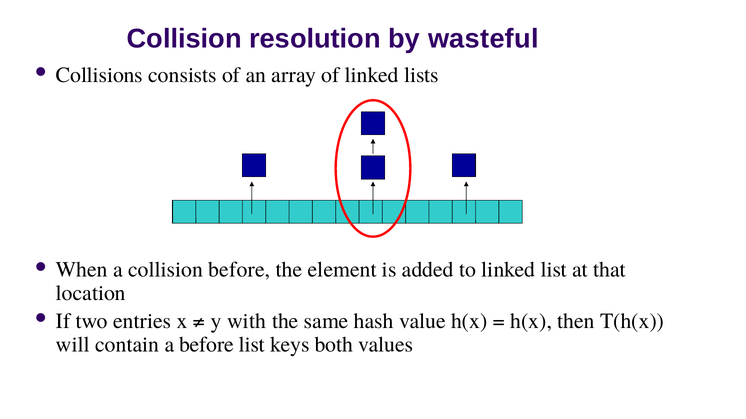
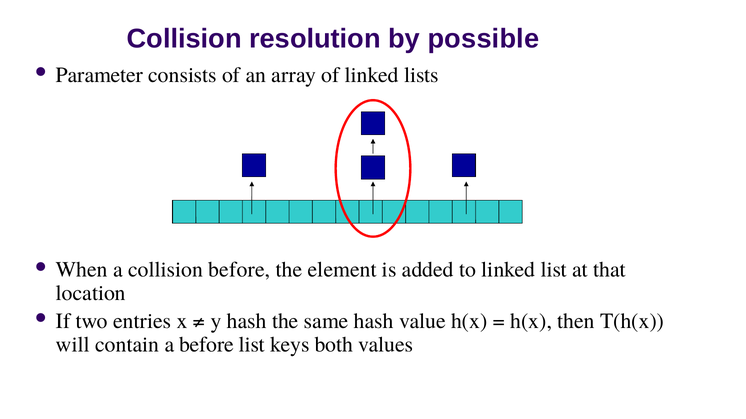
wasteful: wasteful -> possible
Collisions: Collisions -> Parameter
y with: with -> hash
